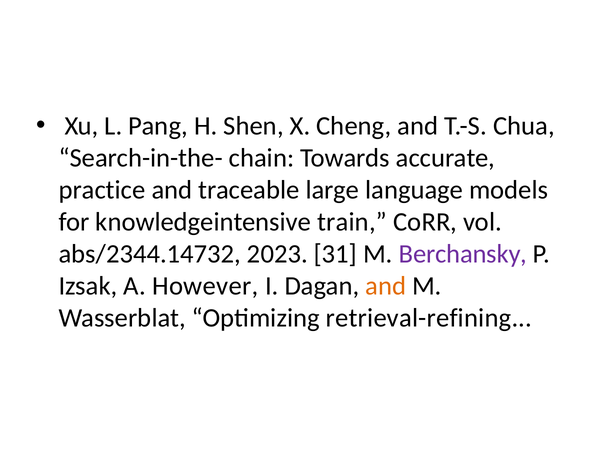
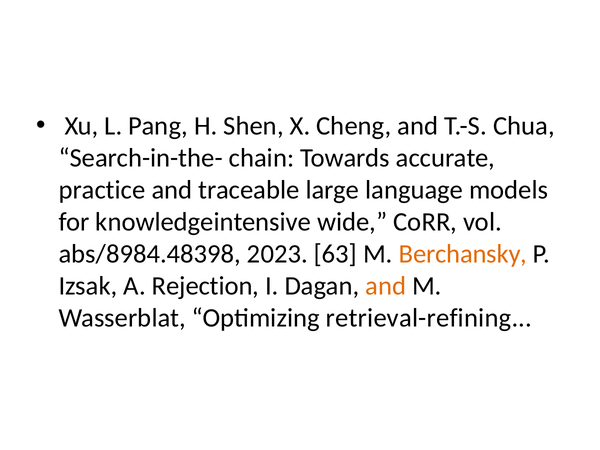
train: train -> wide
abs/2344.14732: abs/2344.14732 -> abs/8984.48398
31: 31 -> 63
Berchansky colour: purple -> orange
However: However -> Rejection
